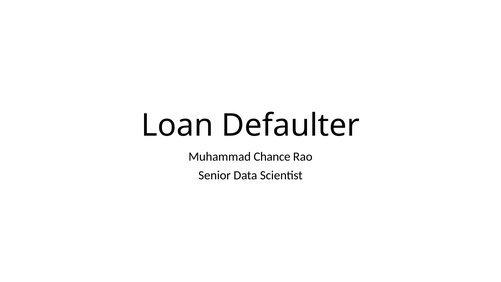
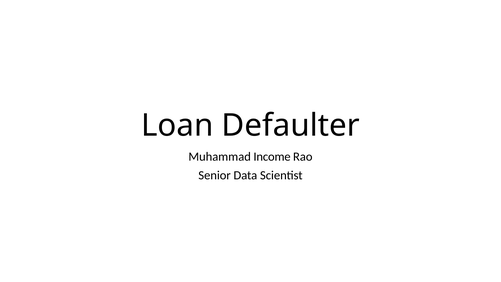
Chance: Chance -> Income
